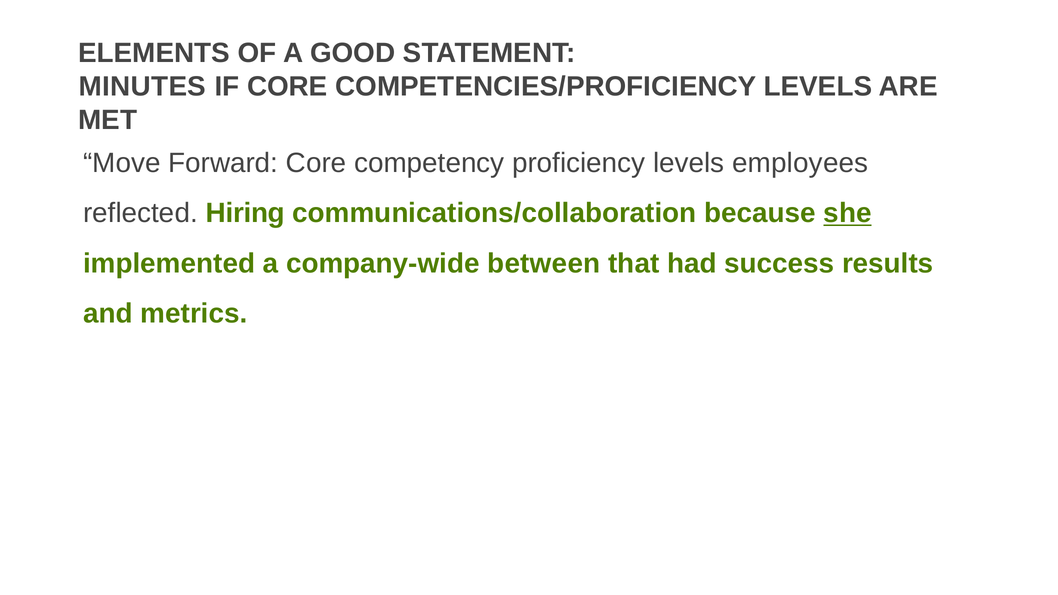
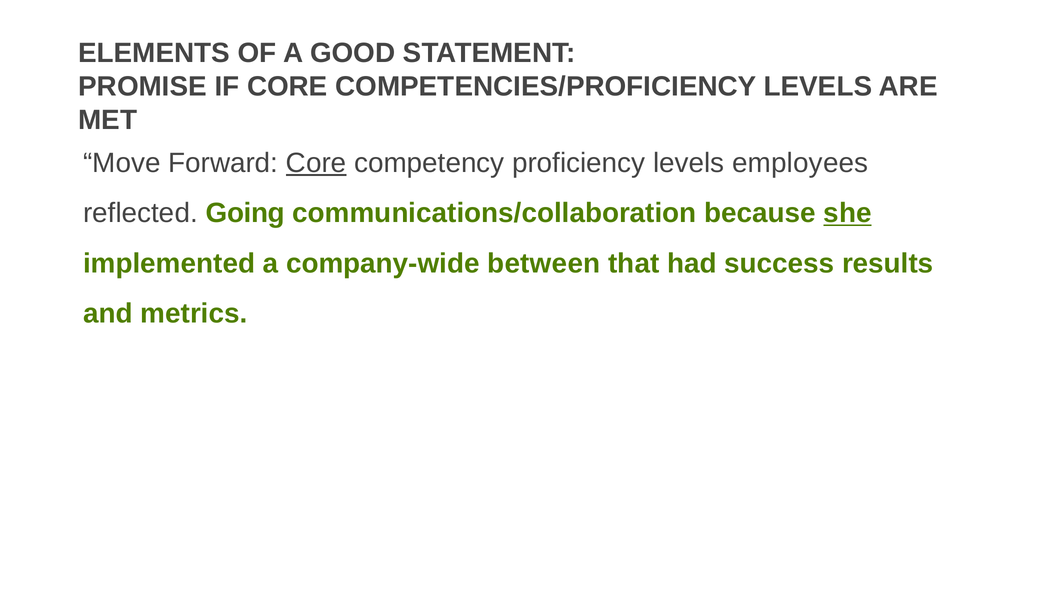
MINUTES: MINUTES -> PROMISE
Core at (316, 163) underline: none -> present
Hiring: Hiring -> Going
